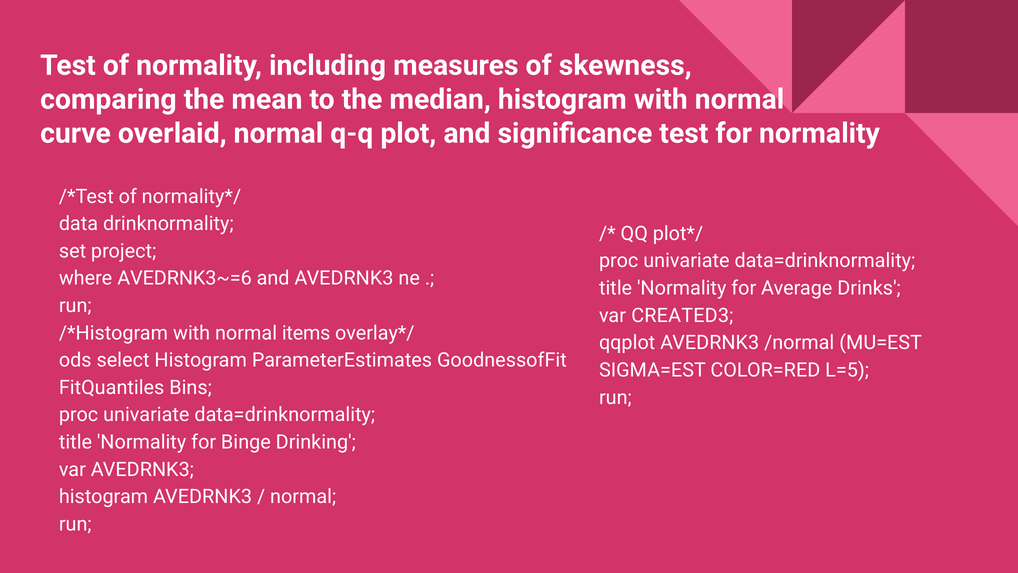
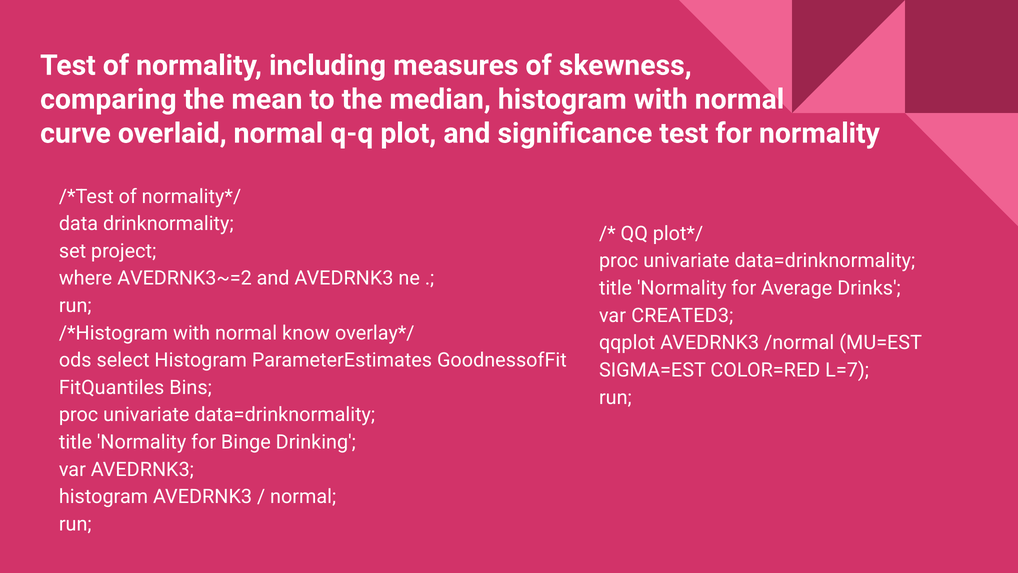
AVEDRNK3~=6: AVEDRNK3~=6 -> AVEDRNK3~=2
items: items -> know
L=5: L=5 -> L=7
